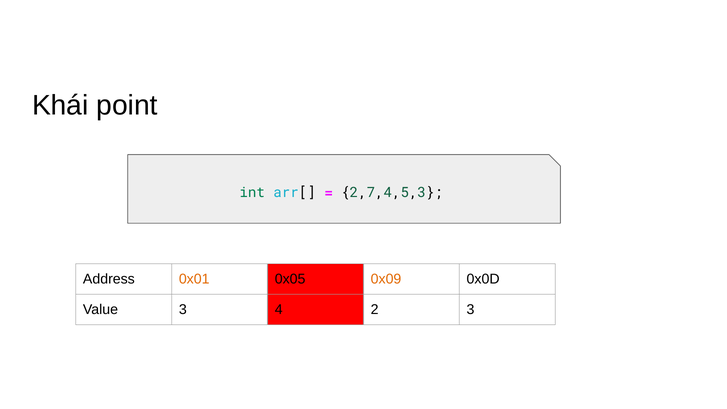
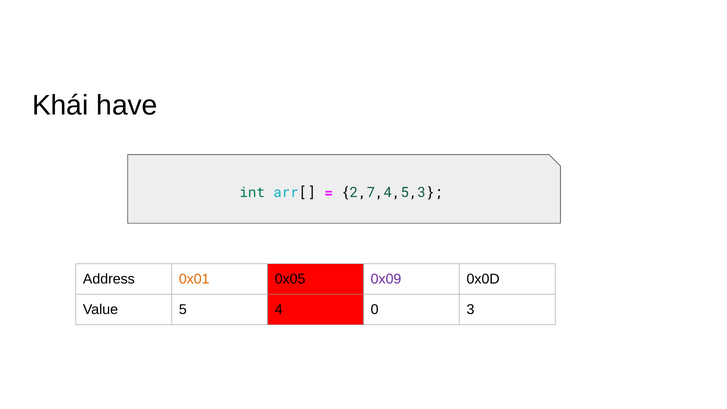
point: point -> have
0x09 colour: orange -> purple
Value 3: 3 -> 5
2: 2 -> 0
